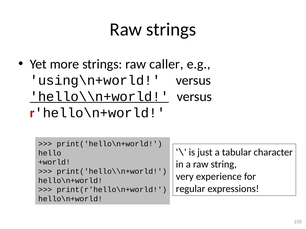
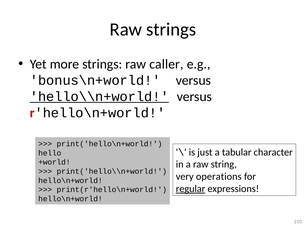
using\n+world: using\n+world -> bonus\n+world
experience: experience -> operations
regular underline: none -> present
